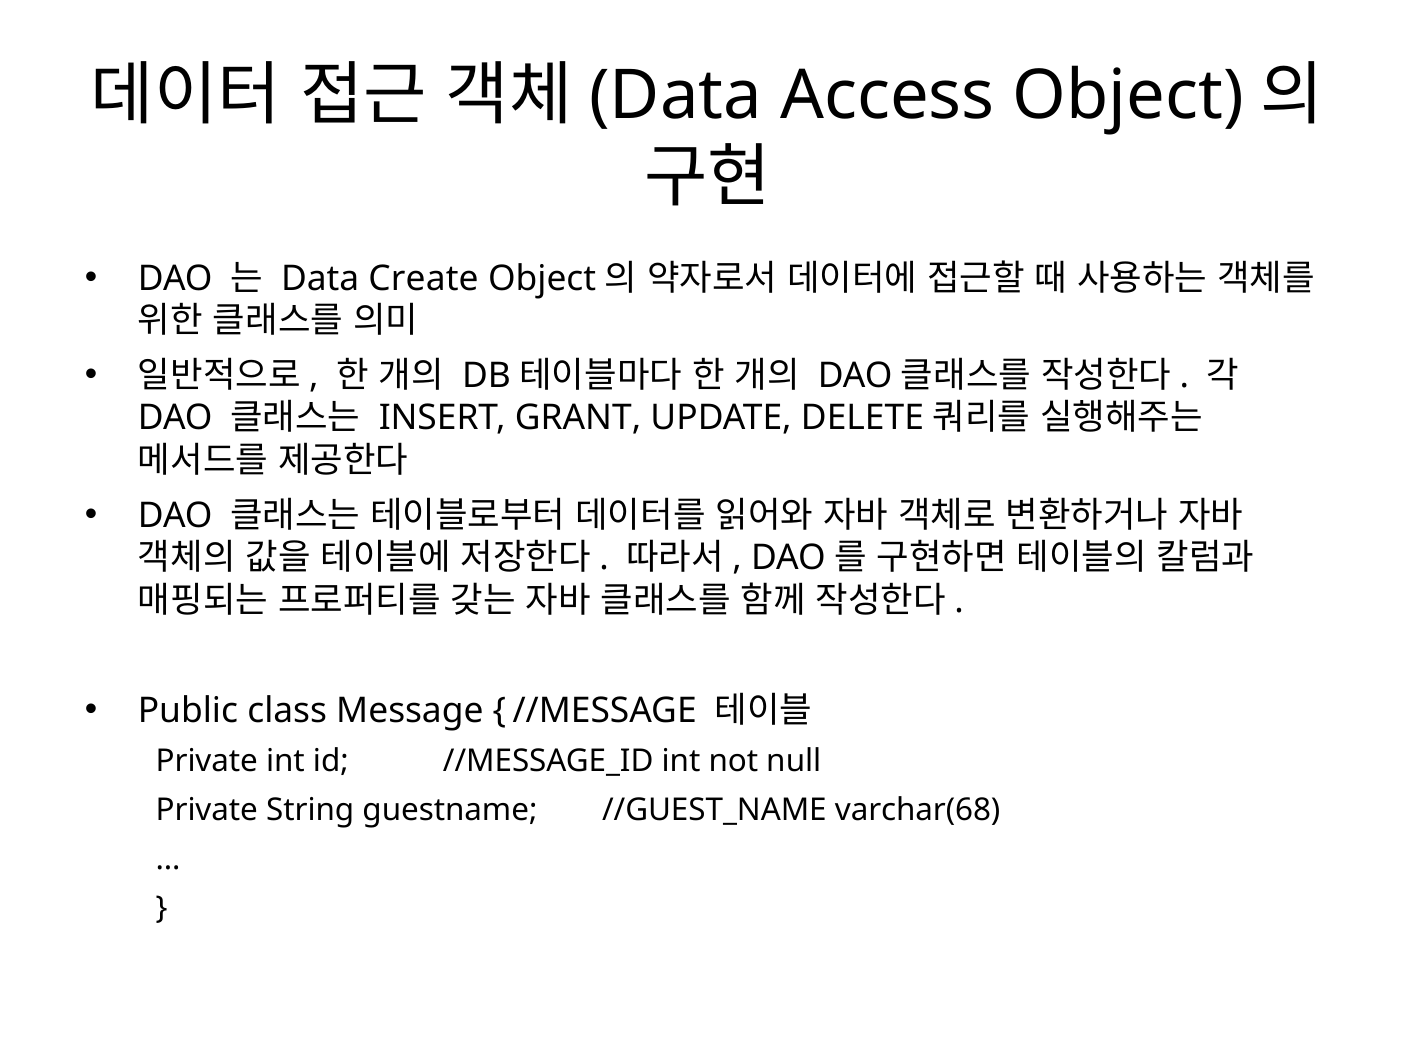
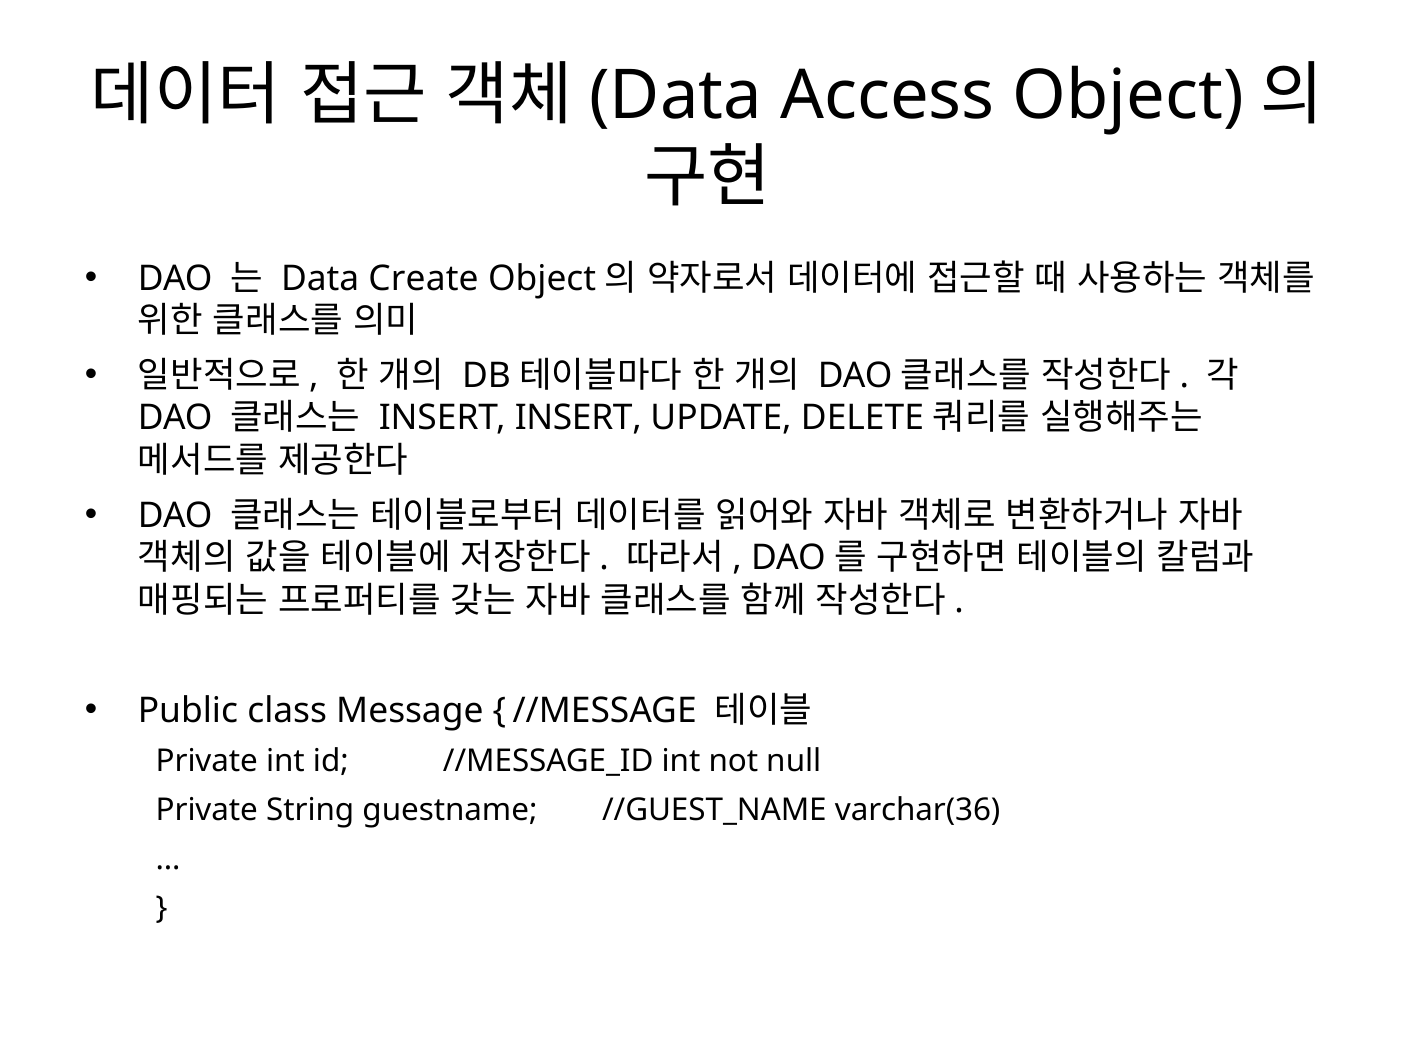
INSERT GRANT: GRANT -> INSERT
varchar(68: varchar(68 -> varchar(36
